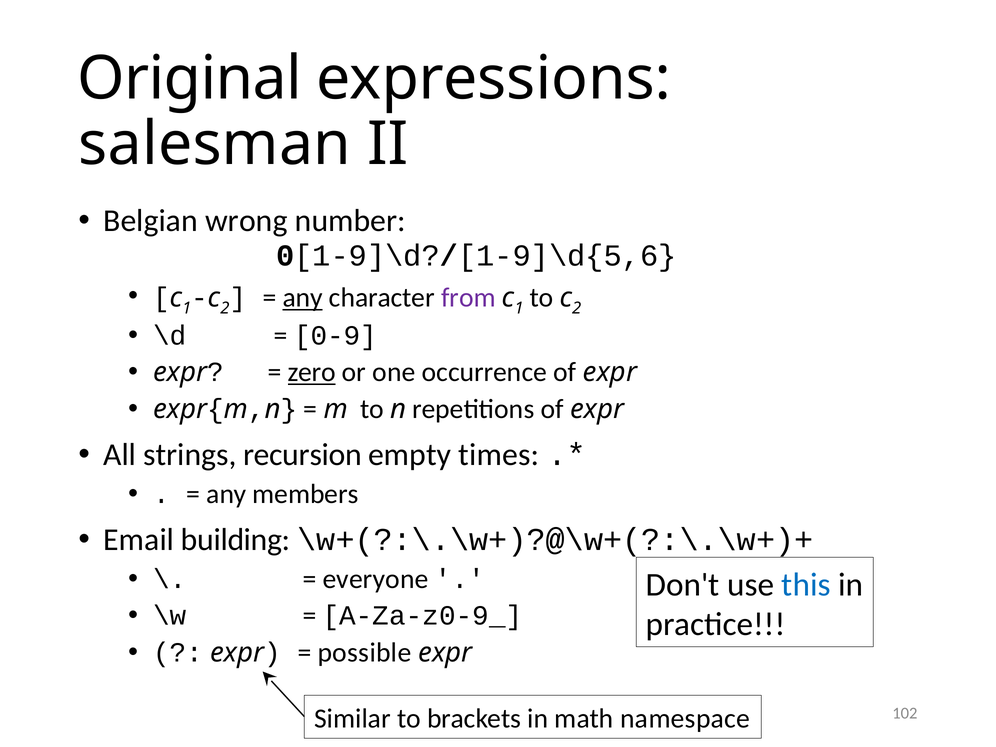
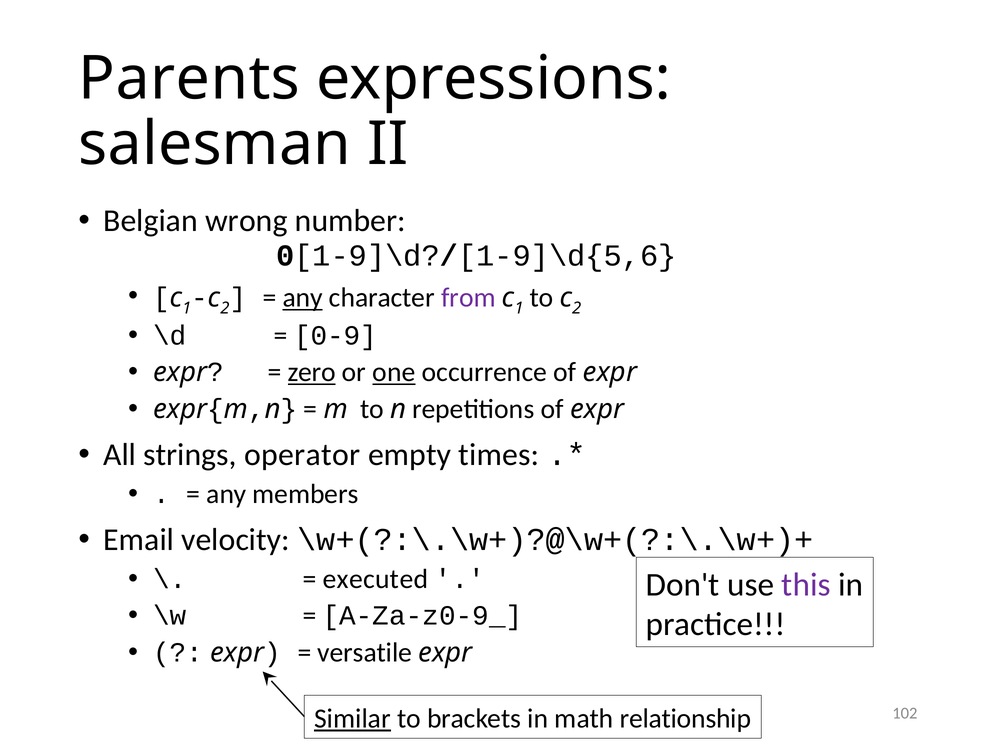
Original: Original -> Parents
one underline: none -> present
recursion: recursion -> operator
building: building -> velocity
everyone: everyone -> executed
this colour: blue -> purple
possible: possible -> versatile
Similar underline: none -> present
namespace: namespace -> relationship
